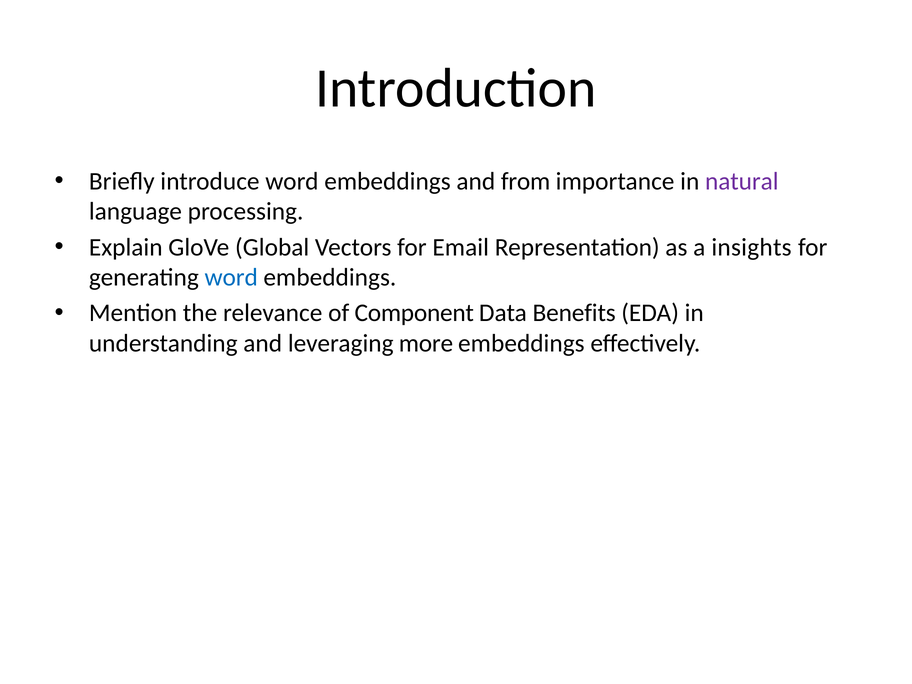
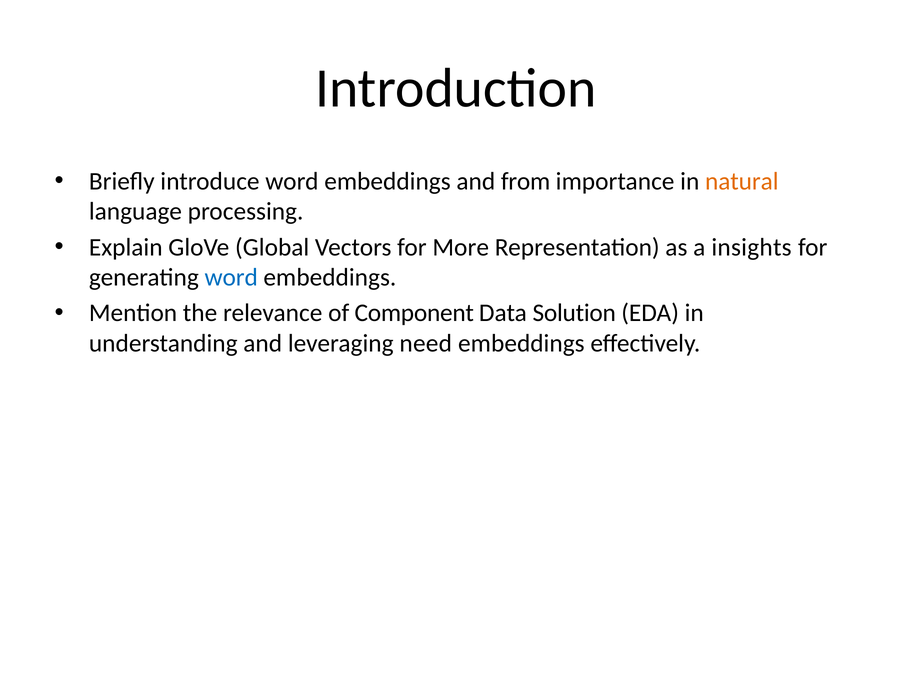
natural colour: purple -> orange
Email: Email -> More
Benefits: Benefits -> Solution
more: more -> need
